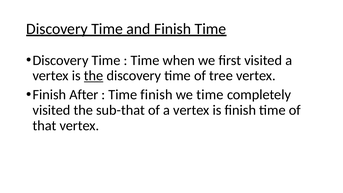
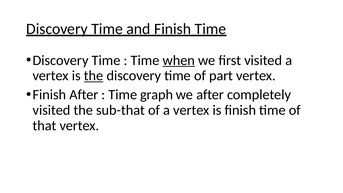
when underline: none -> present
tree: tree -> part
Time finish: finish -> graph
we time: time -> after
